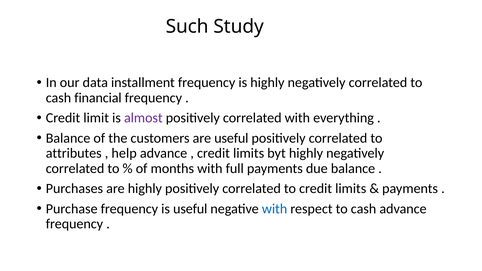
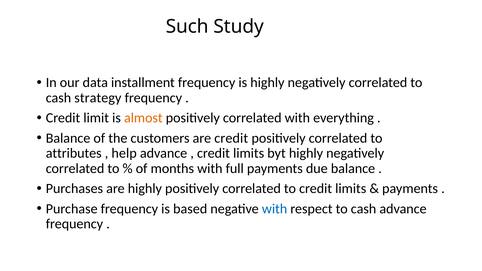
financial: financial -> strategy
almost colour: purple -> orange
are useful: useful -> credit
is useful: useful -> based
